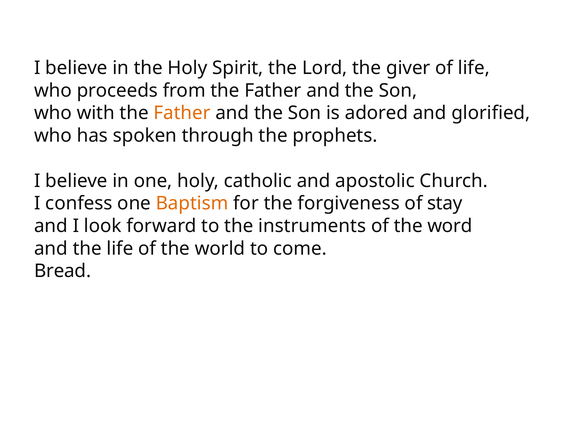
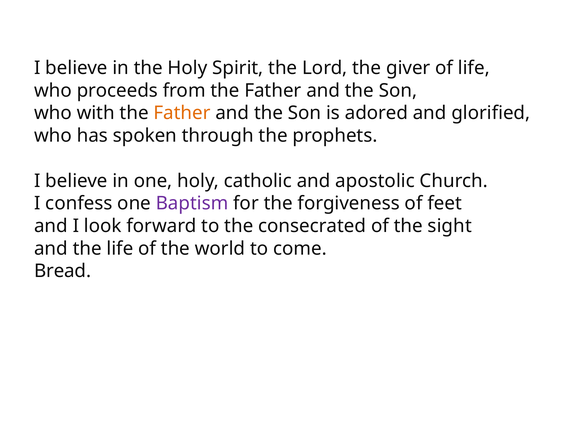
Baptism colour: orange -> purple
stay: stay -> feet
instruments: instruments -> consecrated
word: word -> sight
